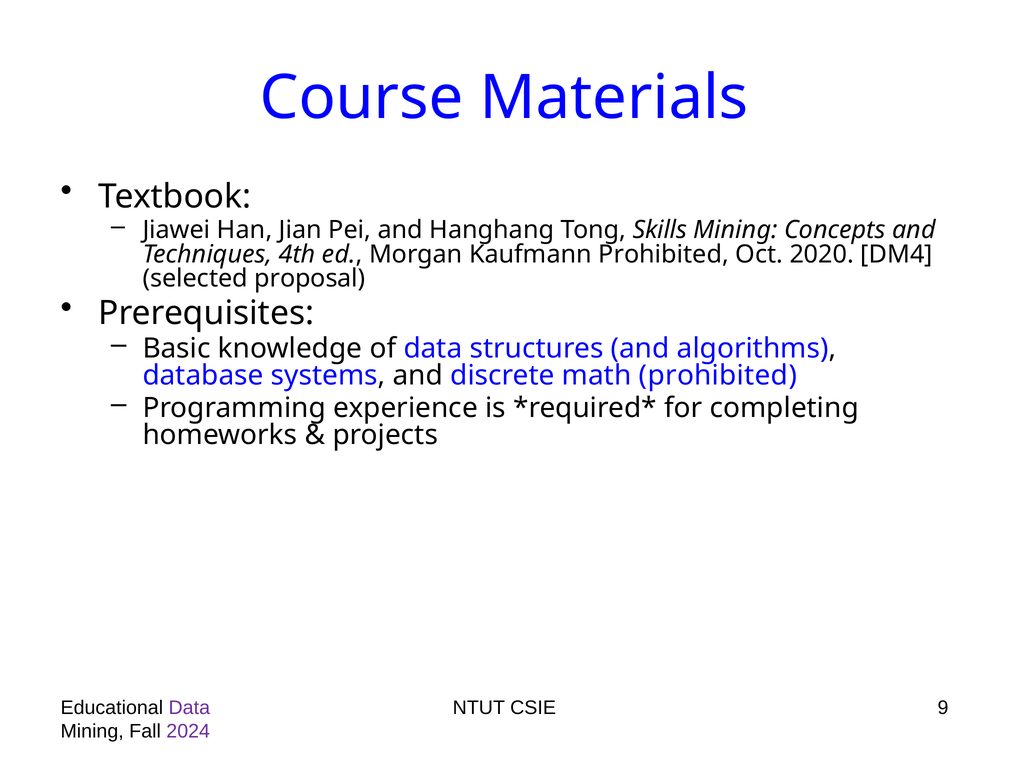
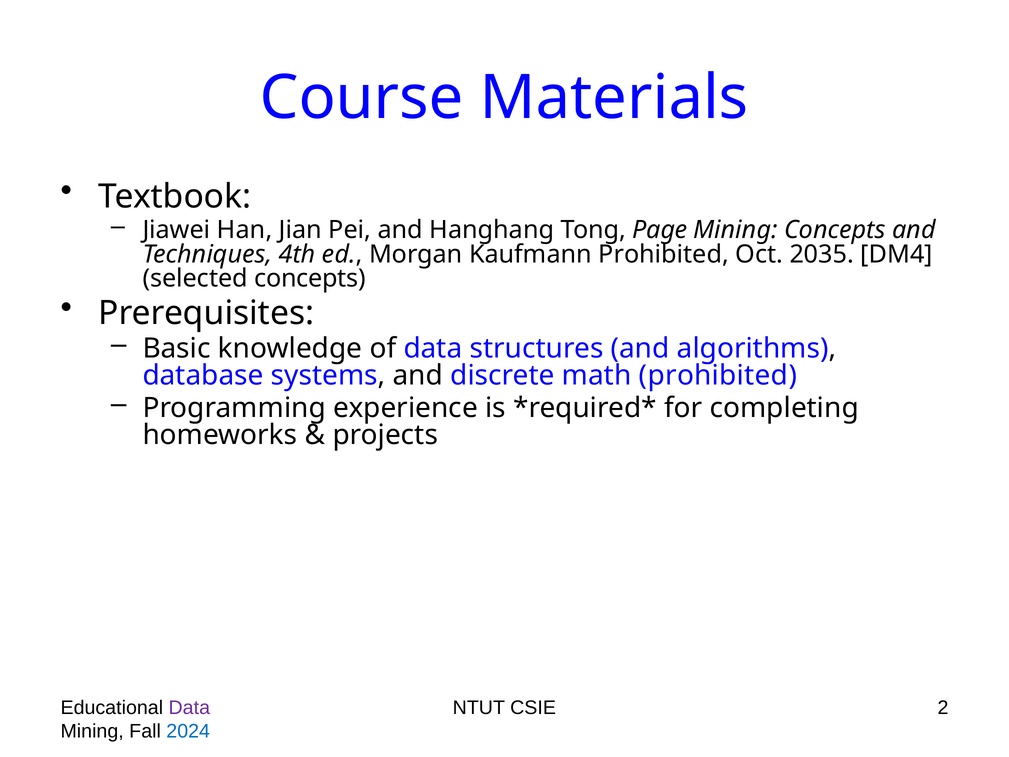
Skills: Skills -> Page
2020: 2020 -> 2035
selected proposal: proposal -> concepts
9: 9 -> 2
2024 colour: purple -> blue
